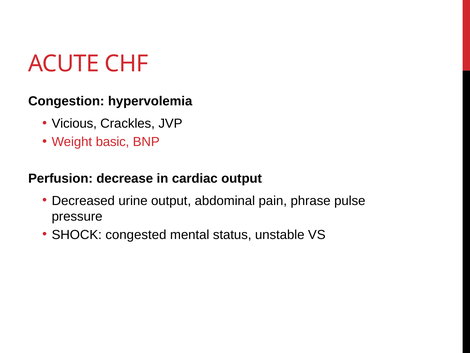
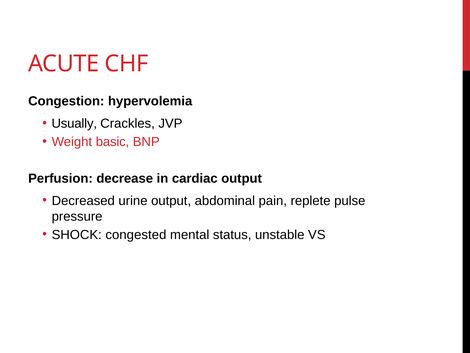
Vicious: Vicious -> Usually
phrase: phrase -> replete
